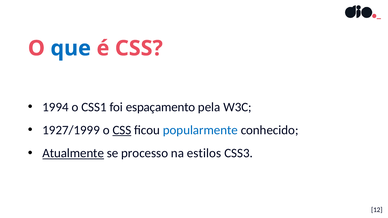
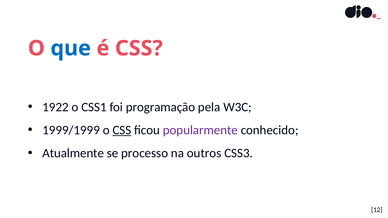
1994: 1994 -> 1922
espaçamento: espaçamento -> programação
1927/1999: 1927/1999 -> 1999/1999
popularmente colour: blue -> purple
Atualmente underline: present -> none
estilos: estilos -> outros
